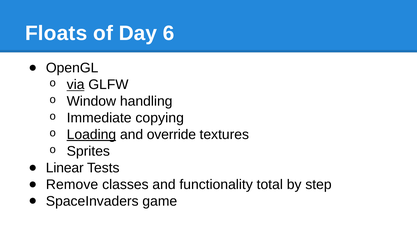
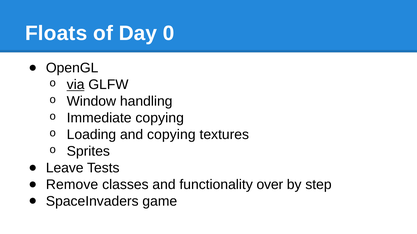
6: 6 -> 0
Loading underline: present -> none
and override: override -> copying
Linear: Linear -> Leave
total: total -> over
